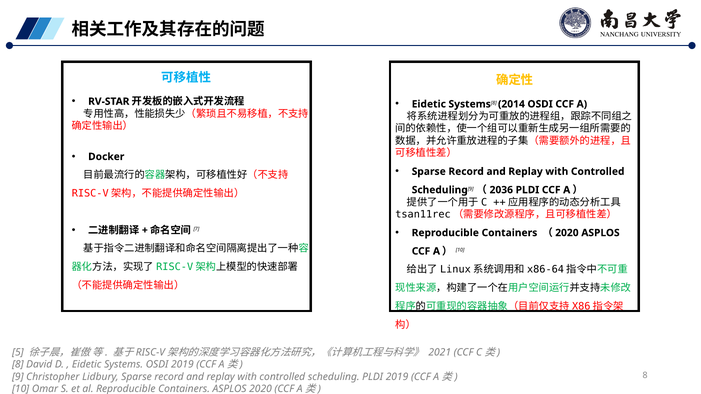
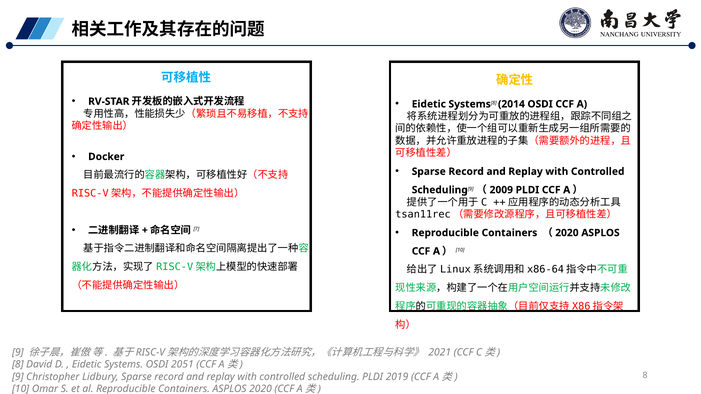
2036: 2036 -> 2009
5 at (18, 353): 5 -> 9
OSDI 2019: 2019 -> 2051
